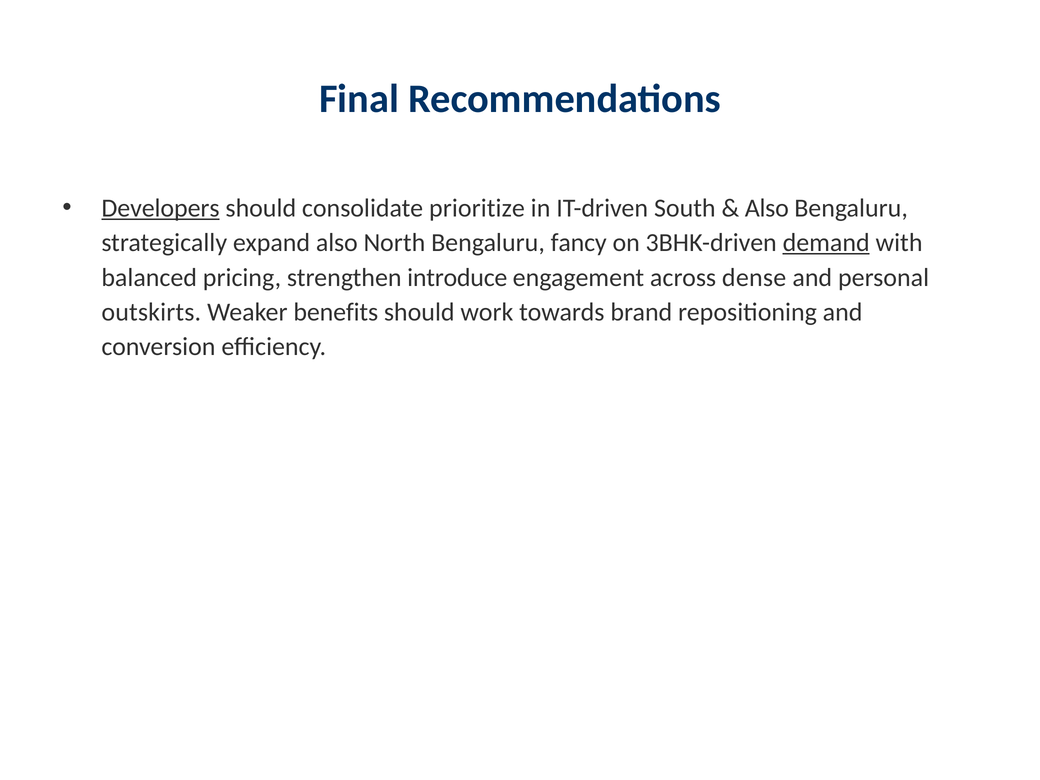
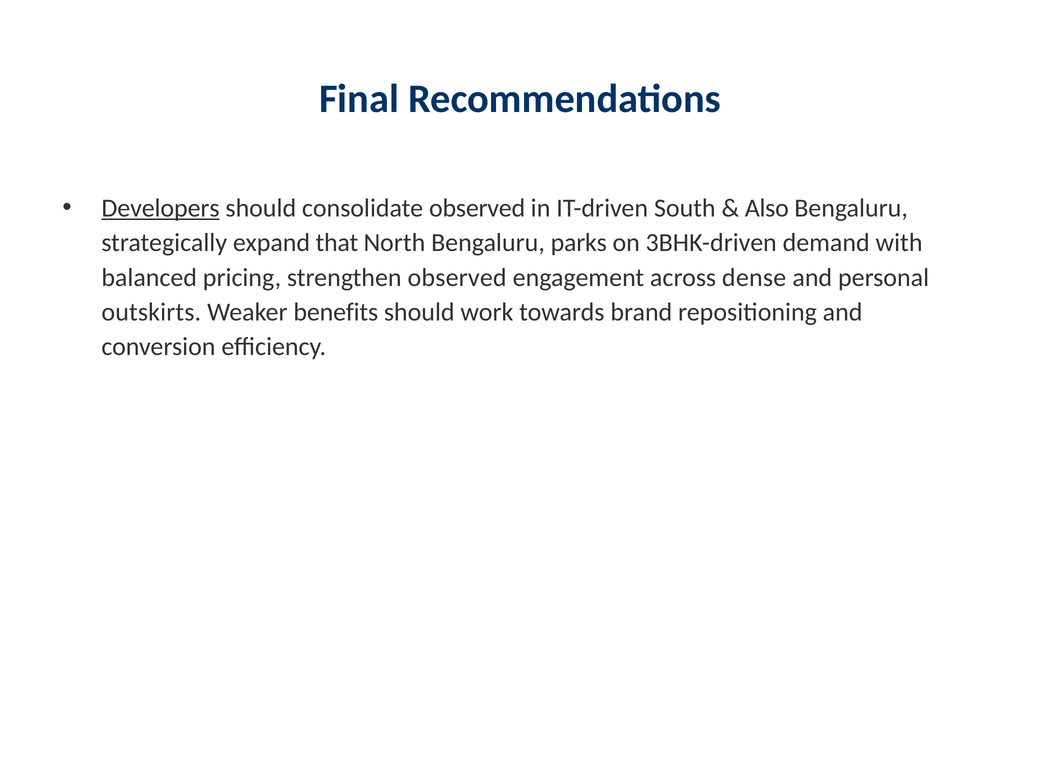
consolidate prioritize: prioritize -> observed
expand also: also -> that
fancy: fancy -> parks
demand underline: present -> none
strengthen introduce: introduce -> observed
